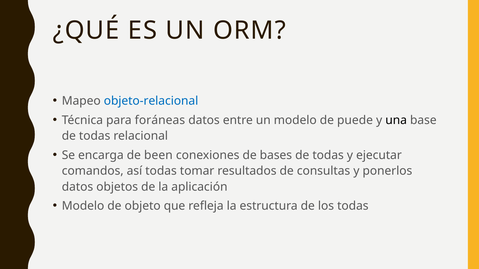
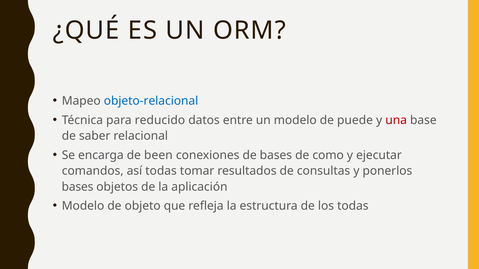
foráneas: foráneas -> reducido
una colour: black -> red
todas at (95, 136): todas -> saber
bases de todas: todas -> como
datos at (77, 187): datos -> bases
